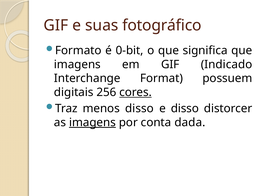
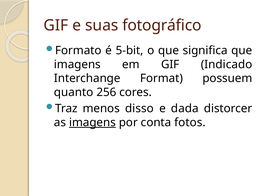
0-bit: 0-bit -> 5-bit
digitais: digitais -> quanto
cores underline: present -> none
e disso: disso -> dada
dada: dada -> fotos
